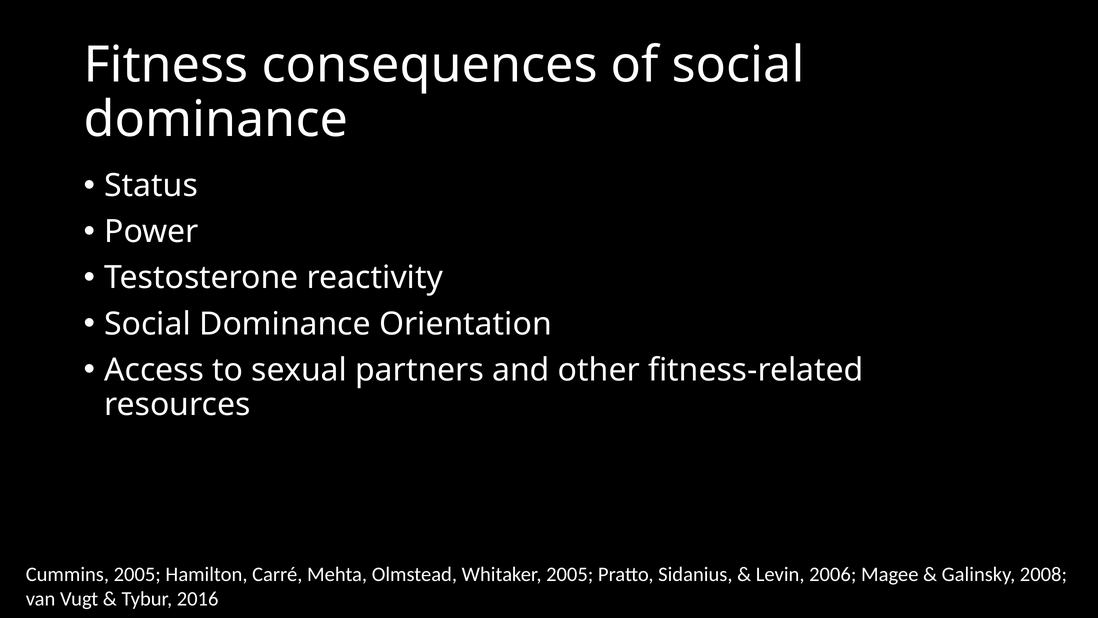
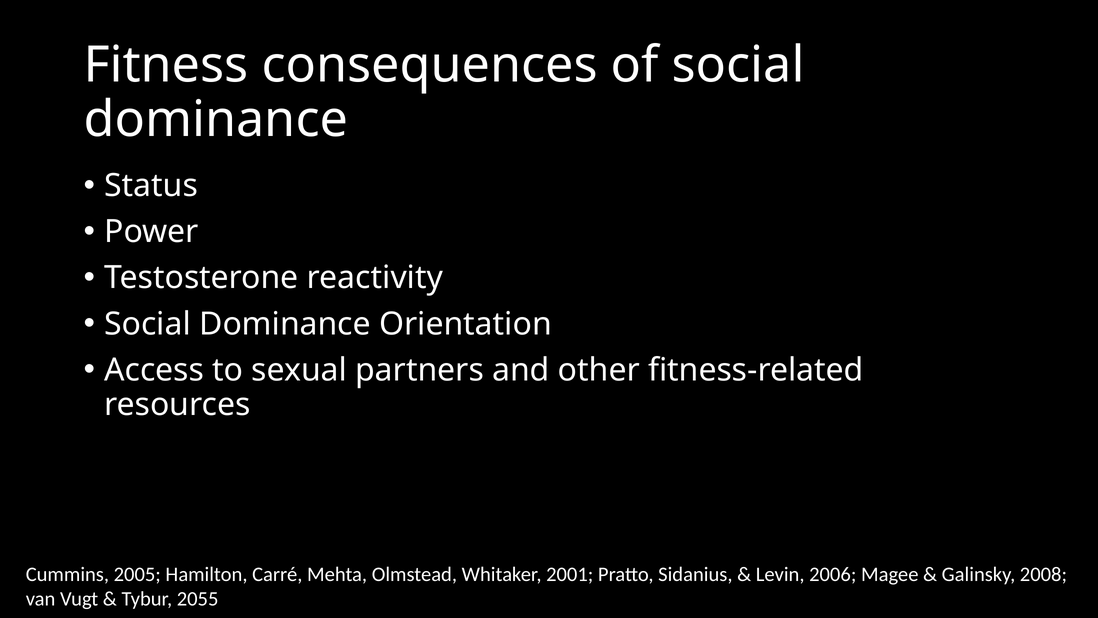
Whitaker 2005: 2005 -> 2001
2016: 2016 -> 2055
